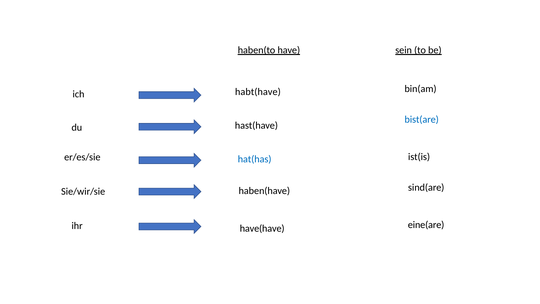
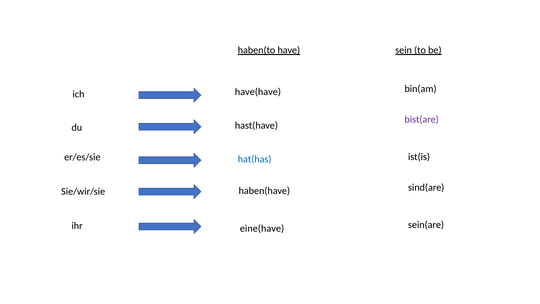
habt(have: habt(have -> have(have
bist(are colour: blue -> purple
eine(are: eine(are -> sein(are
have(have: have(have -> eine(have
